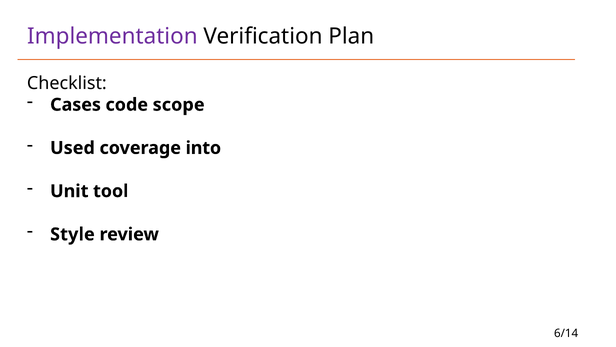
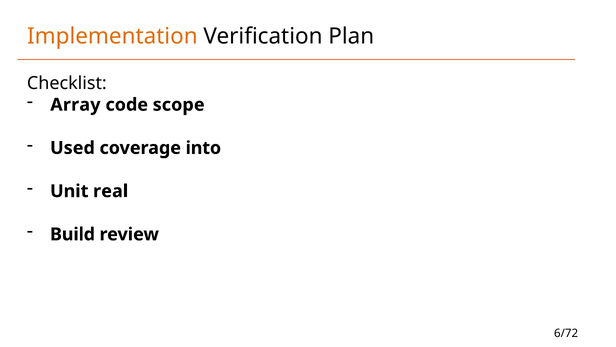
Implementation colour: purple -> orange
Cases: Cases -> Array
tool: tool -> real
Style: Style -> Build
6/14: 6/14 -> 6/72
